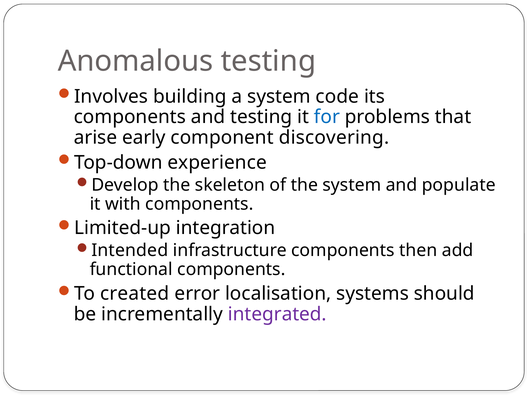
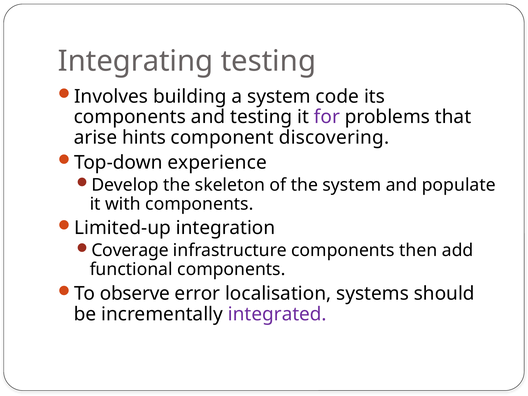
Anomalous: Anomalous -> Integrating
for colour: blue -> purple
early: early -> hints
Intended: Intended -> Coverage
created: created -> observe
